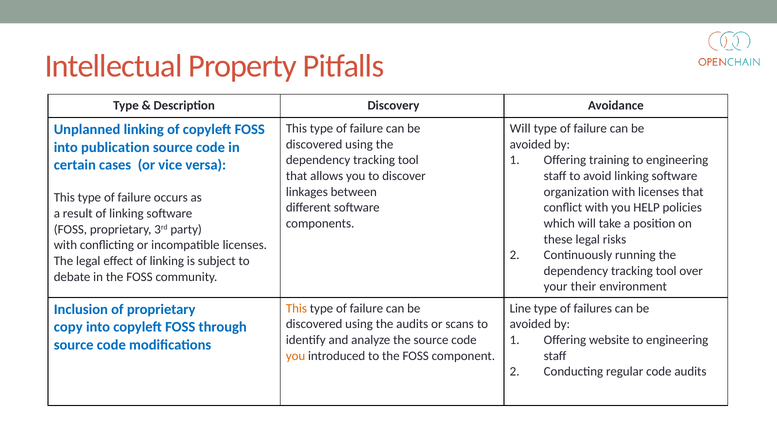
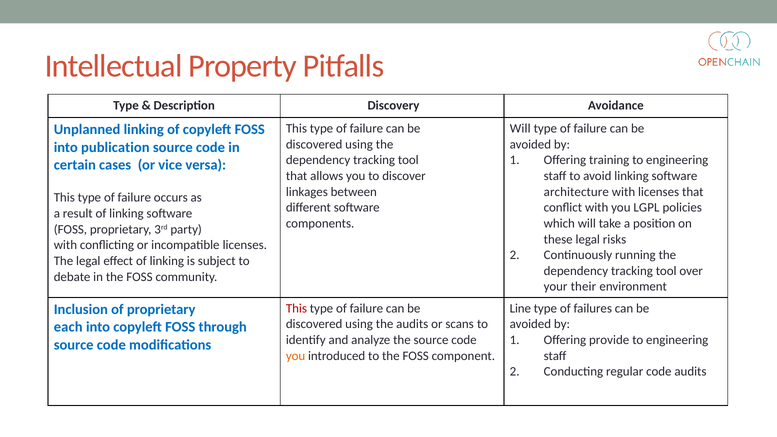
organization: organization -> architecture
HELP: HELP -> LGPL
This at (296, 308) colour: orange -> red
copy: copy -> each
website: website -> provide
